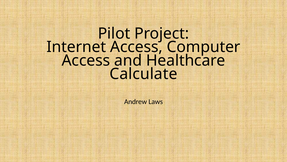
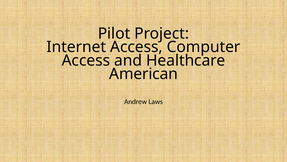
Calculate: Calculate -> American
